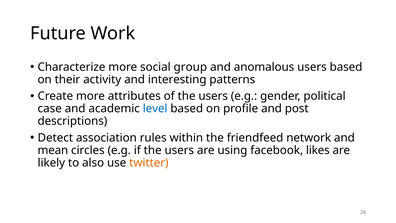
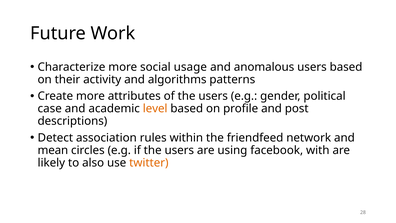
group: group -> usage
interesting: interesting -> algorithms
level colour: blue -> orange
likes: likes -> with
